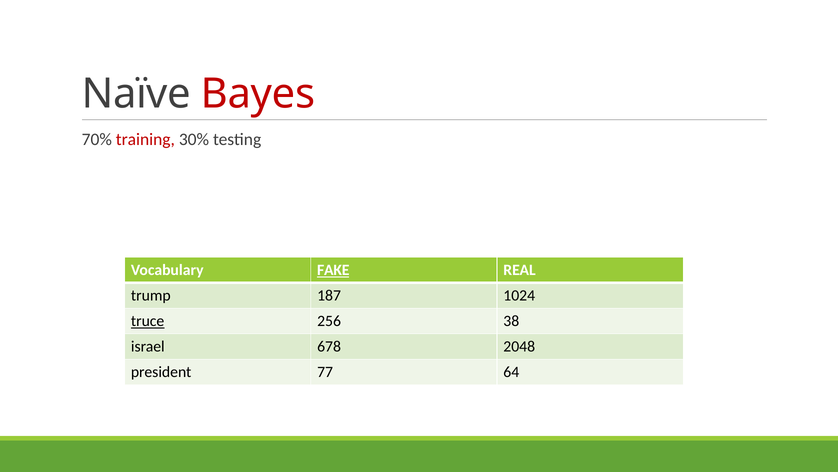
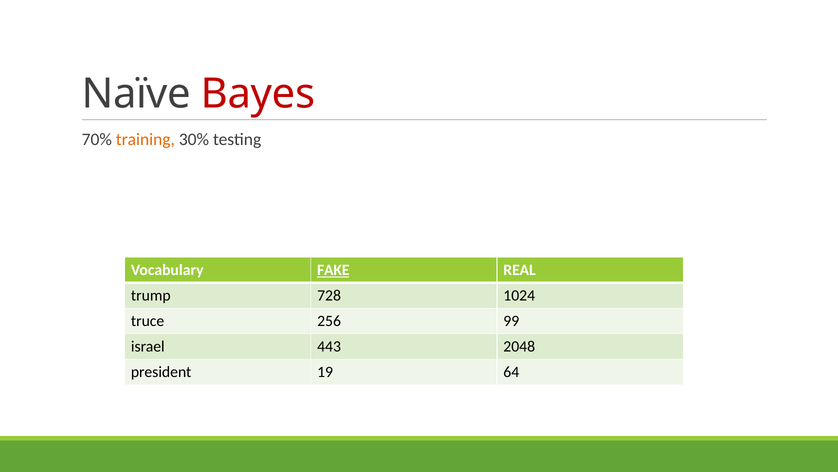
training colour: red -> orange
187: 187 -> 728
truce underline: present -> none
38: 38 -> 99
678: 678 -> 443
77: 77 -> 19
